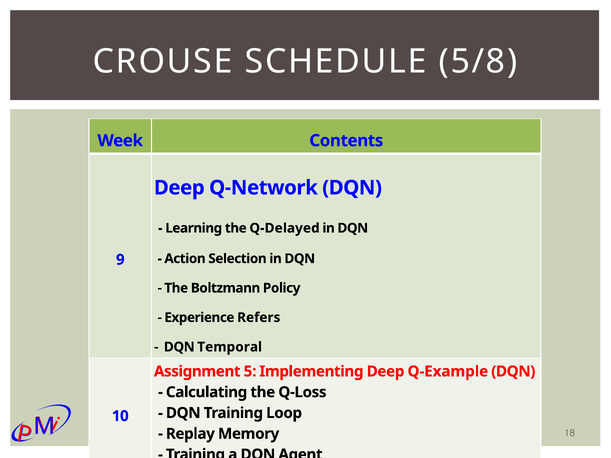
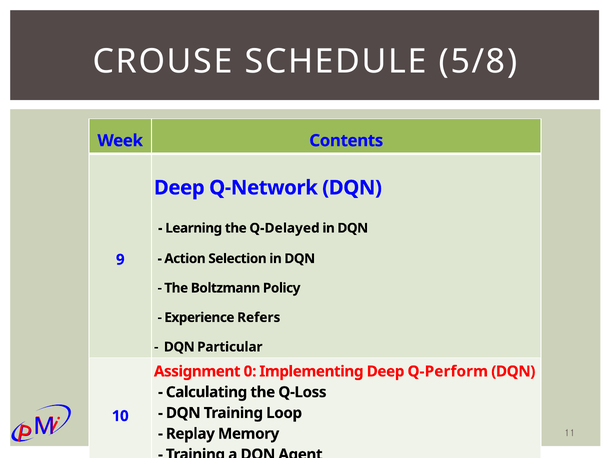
Temporal: Temporal -> Particular
5: 5 -> 0
Q-Example: Q-Example -> Q-Perform
18: 18 -> 11
